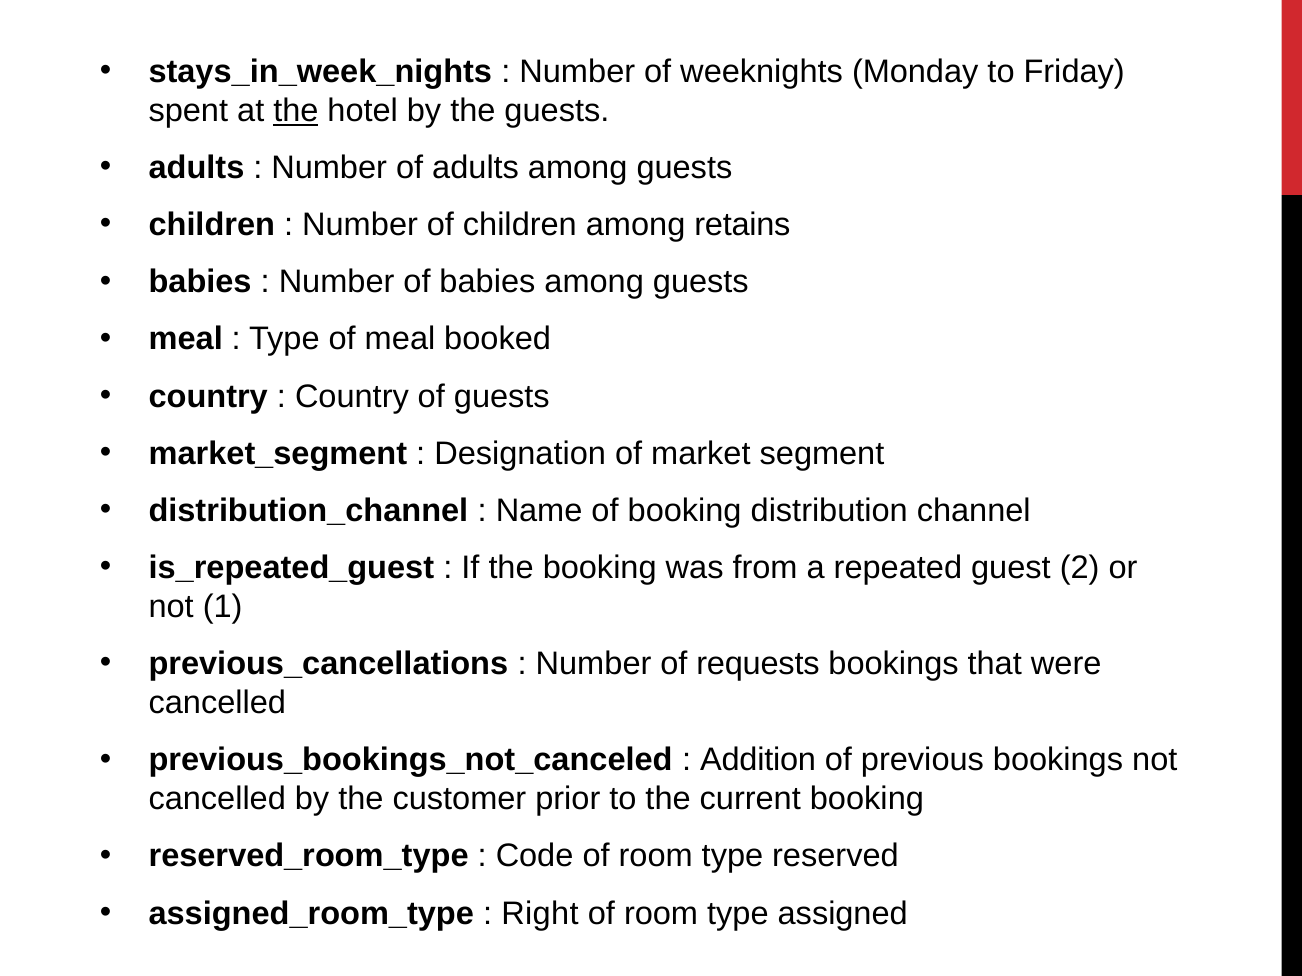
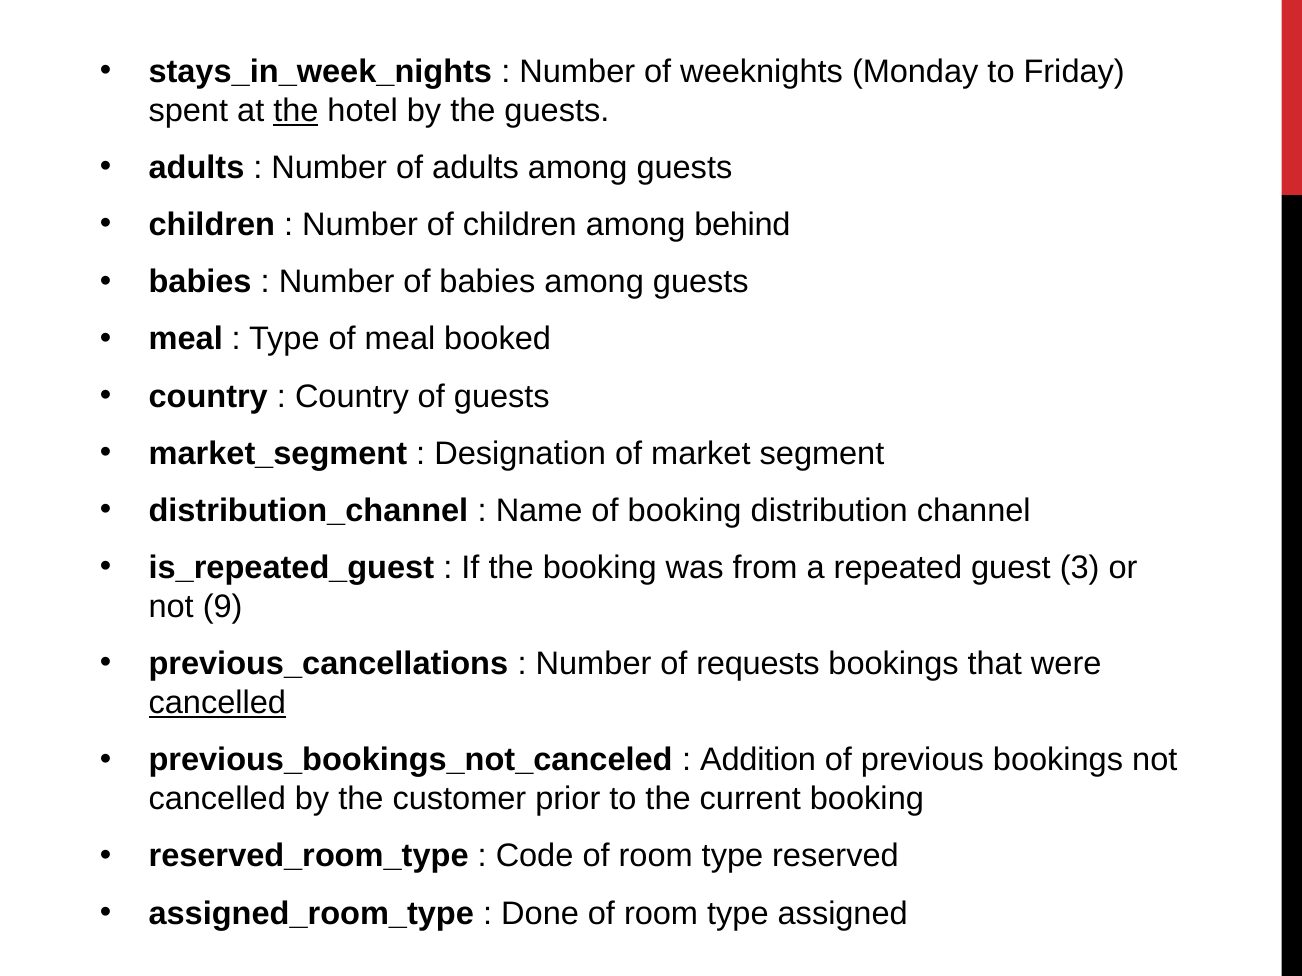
retains: retains -> behind
2: 2 -> 3
1: 1 -> 9
cancelled at (217, 703) underline: none -> present
Right: Right -> Done
